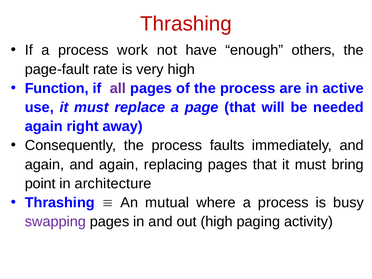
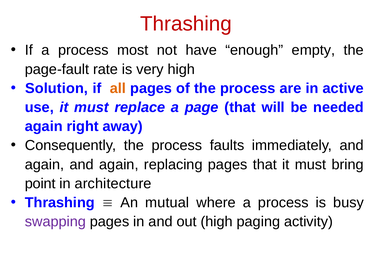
work: work -> most
others: others -> empty
Function: Function -> Solution
all colour: purple -> orange
